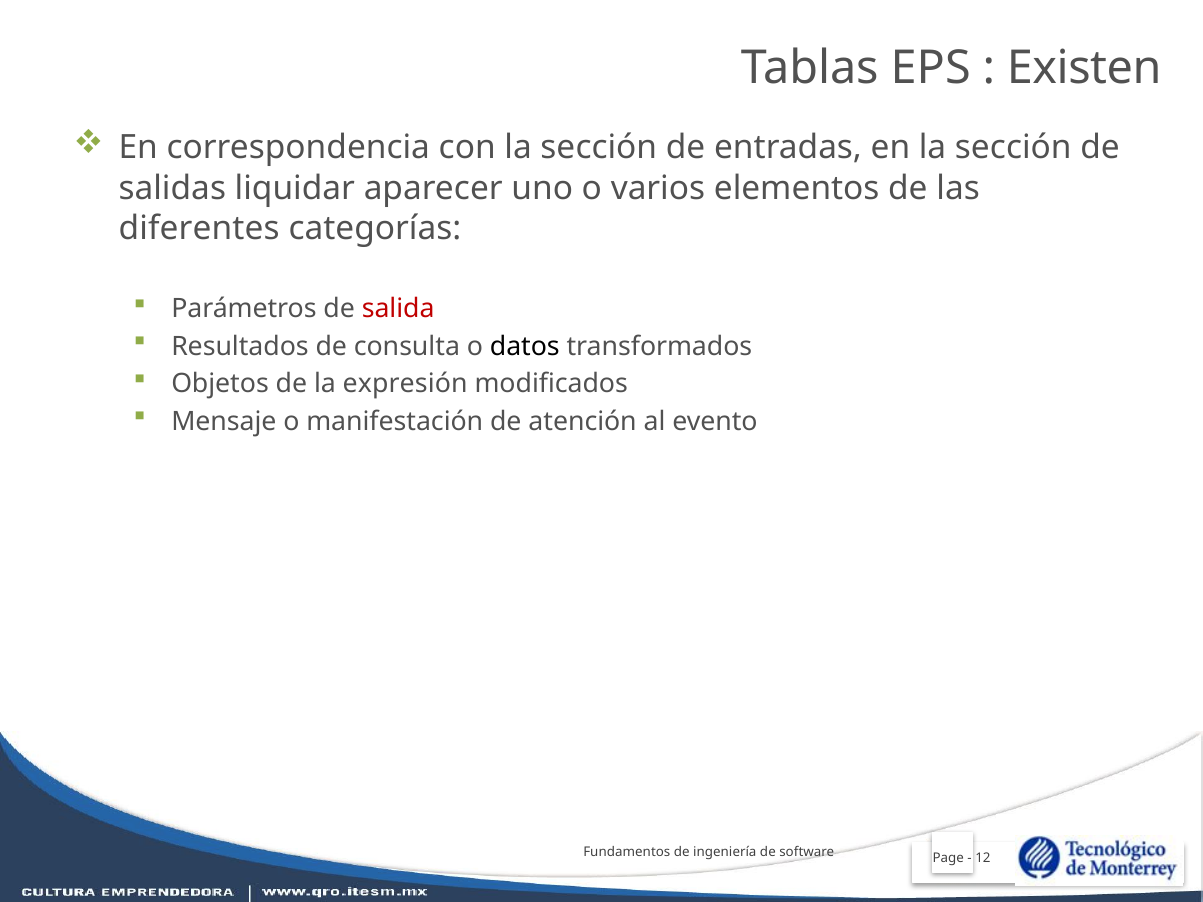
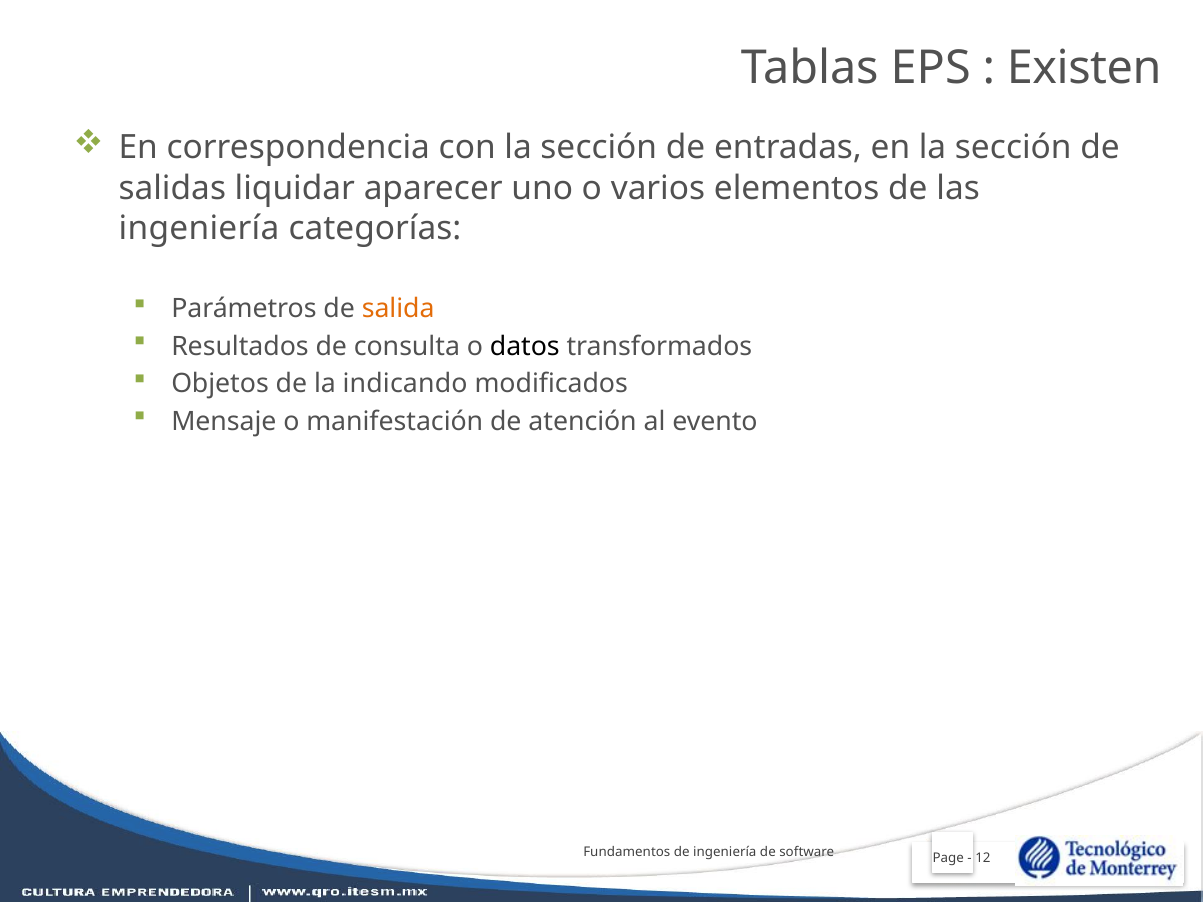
diferentes at (199, 228): diferentes -> ingeniería
salida colour: red -> orange
expresión: expresión -> indicando
